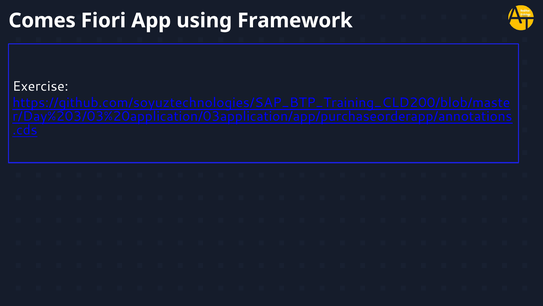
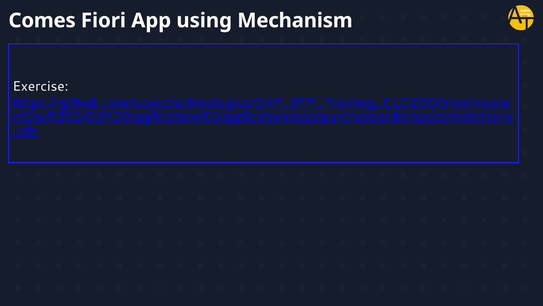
Framework: Framework -> Mechanism
